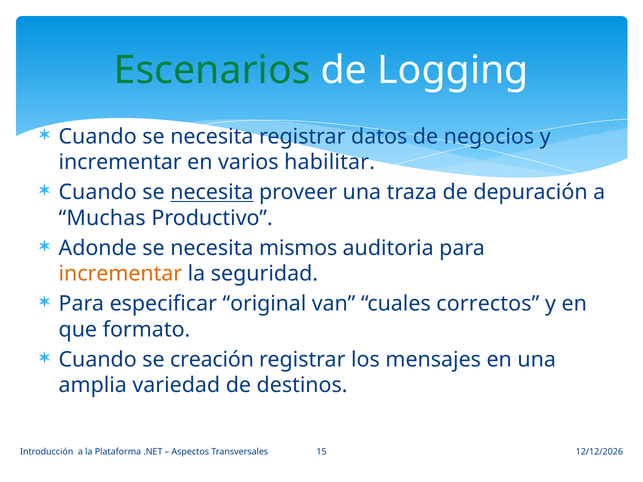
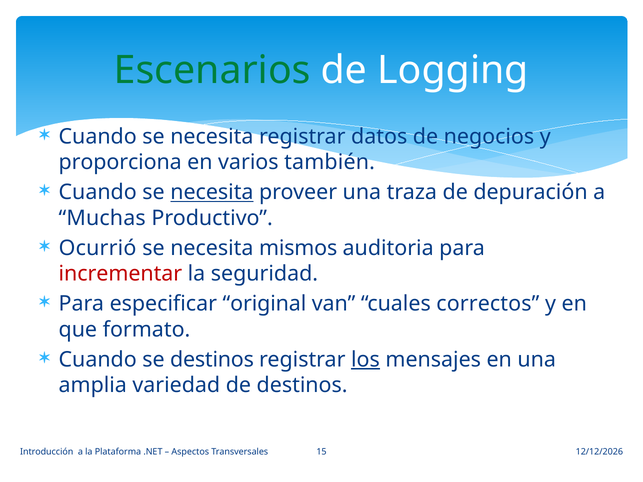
incrementar at (120, 162): incrementar -> proporciona
habilitar: habilitar -> también
Adonde: Adonde -> Ocurrió
incrementar at (120, 274) colour: orange -> red
se creación: creación -> destinos
los underline: none -> present
